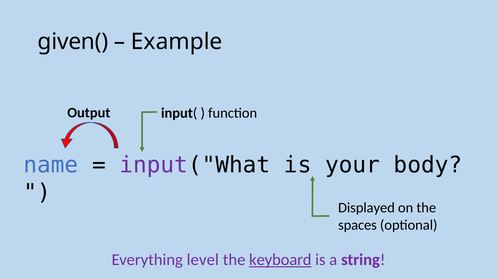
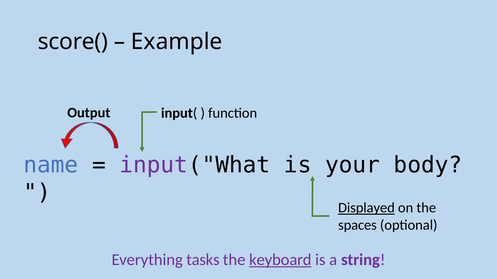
given(: given( -> score(
Displayed underline: none -> present
level: level -> tasks
